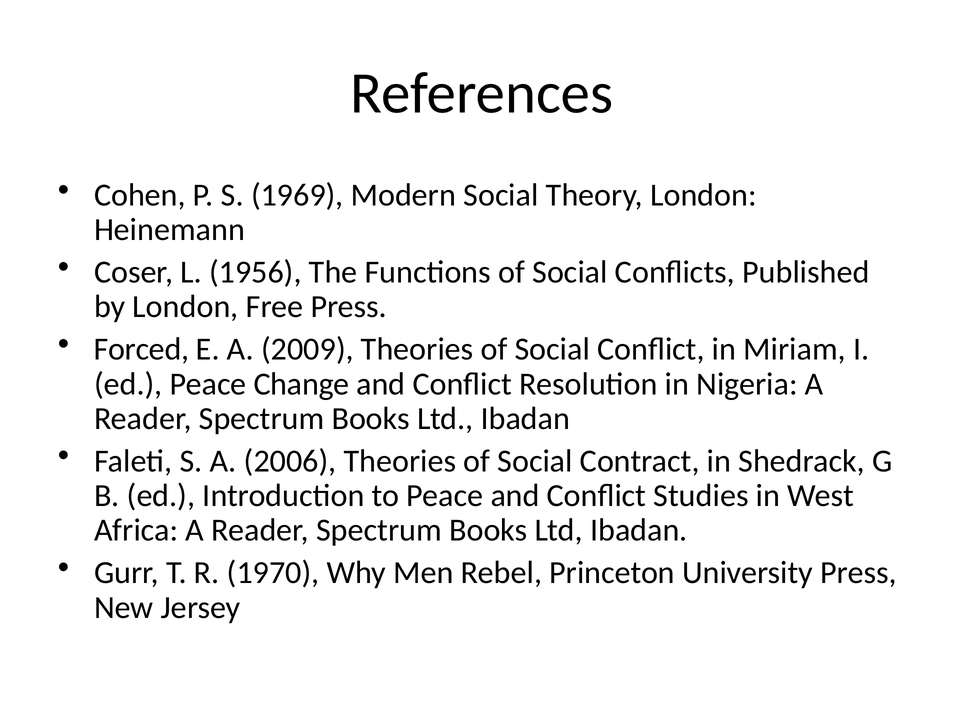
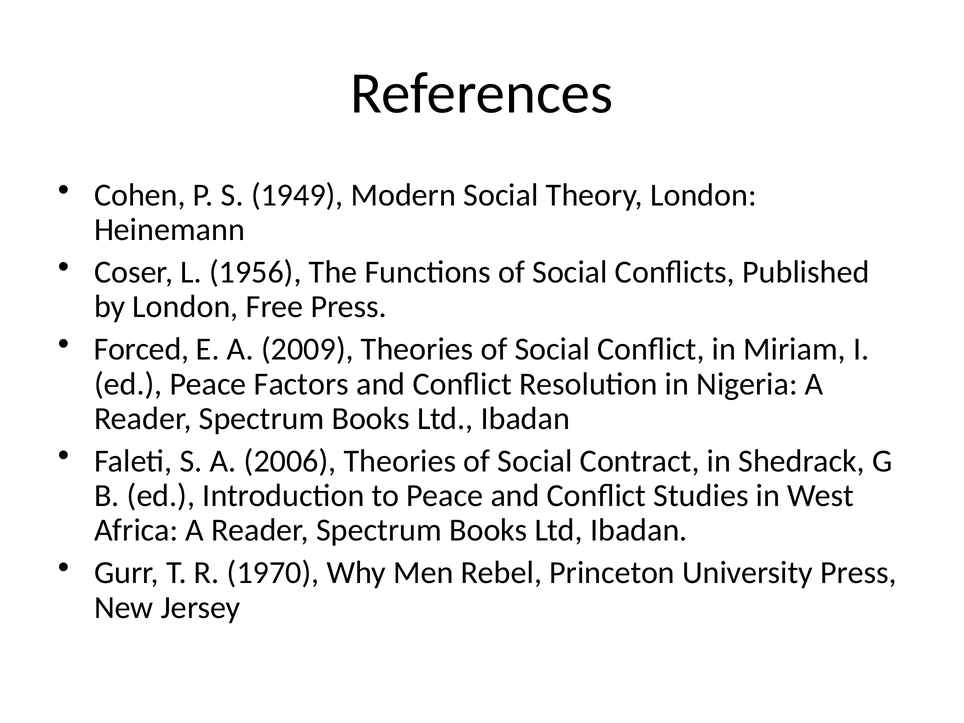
1969: 1969 -> 1949
Change: Change -> Factors
